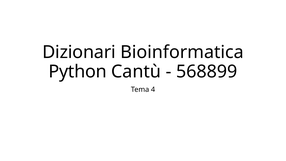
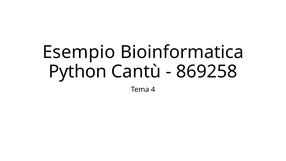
Dizionari: Dizionari -> Esempio
568899: 568899 -> 869258
